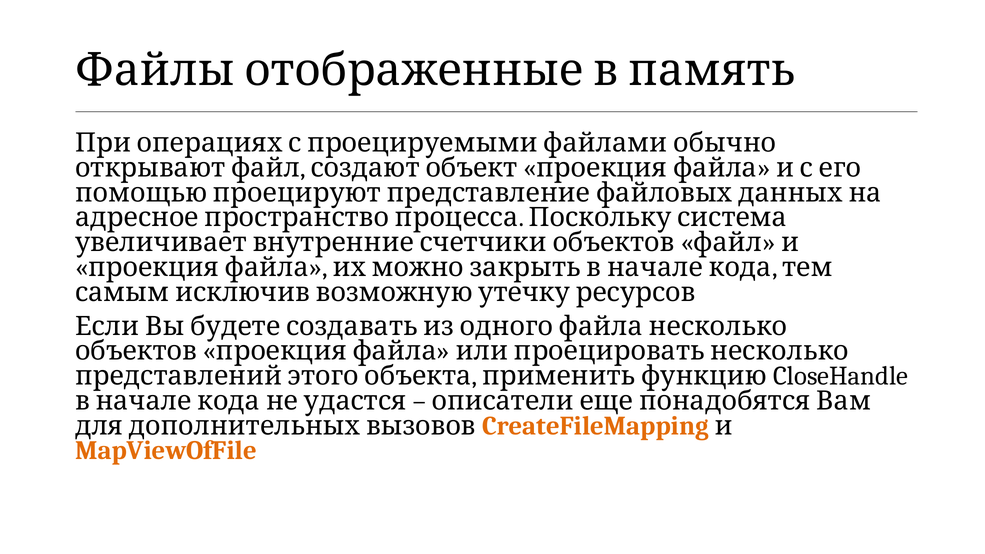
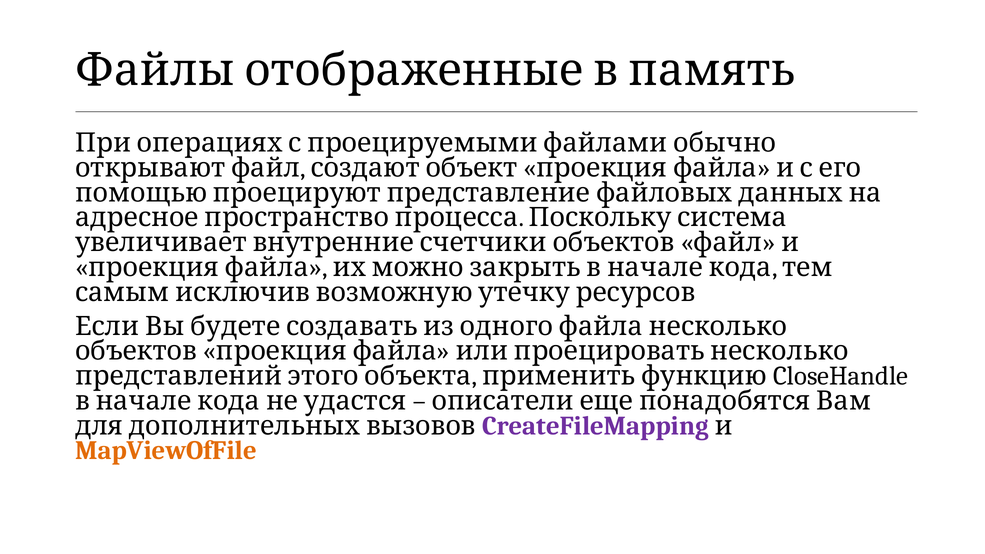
CreateFileMapping colour: orange -> purple
